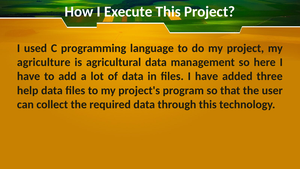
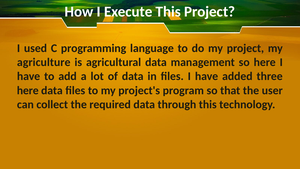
help at (28, 90): help -> here
